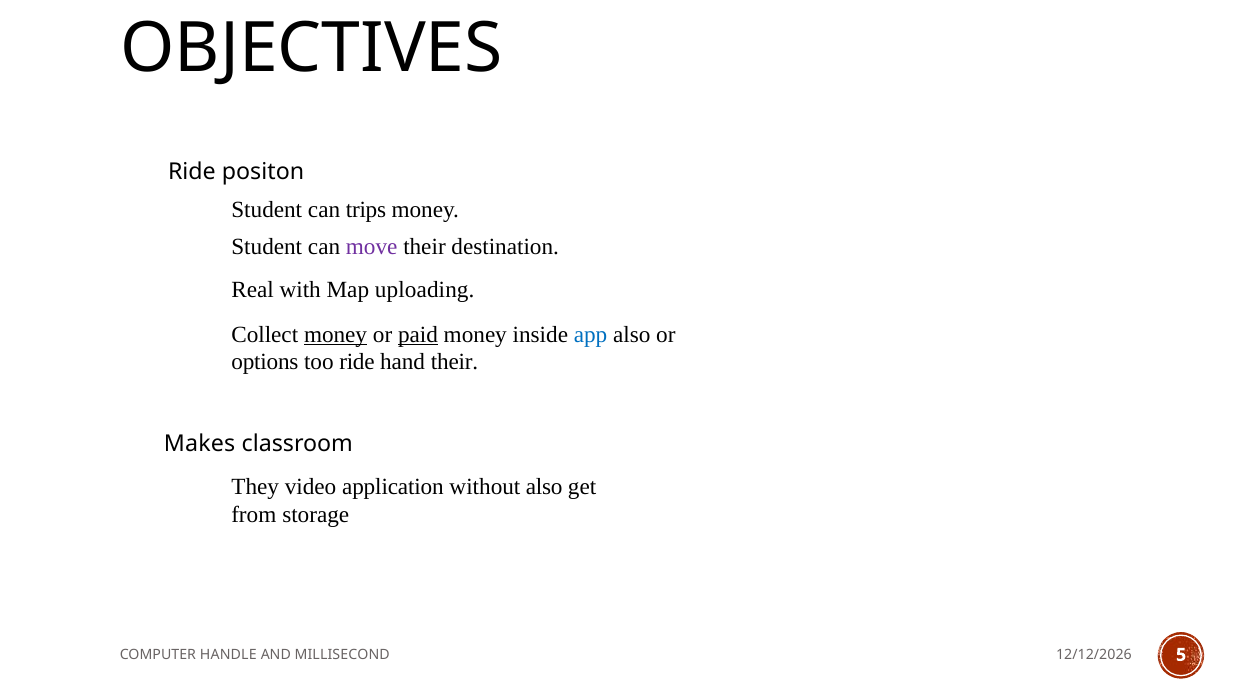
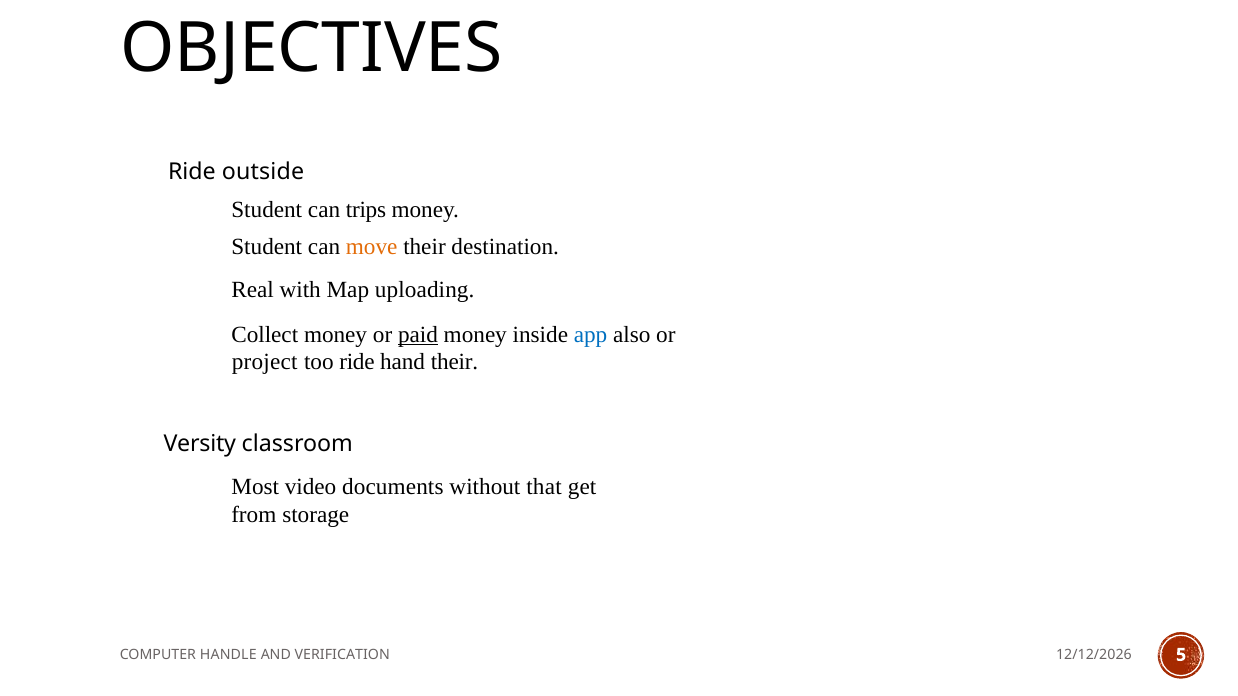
positon: positon -> outside
move colour: purple -> orange
money at (336, 335) underline: present -> none
options: options -> project
Makes: Makes -> Versity
They: They -> Most
application: application -> documents
without also: also -> that
MILLISECOND: MILLISECOND -> VERIFICATION
